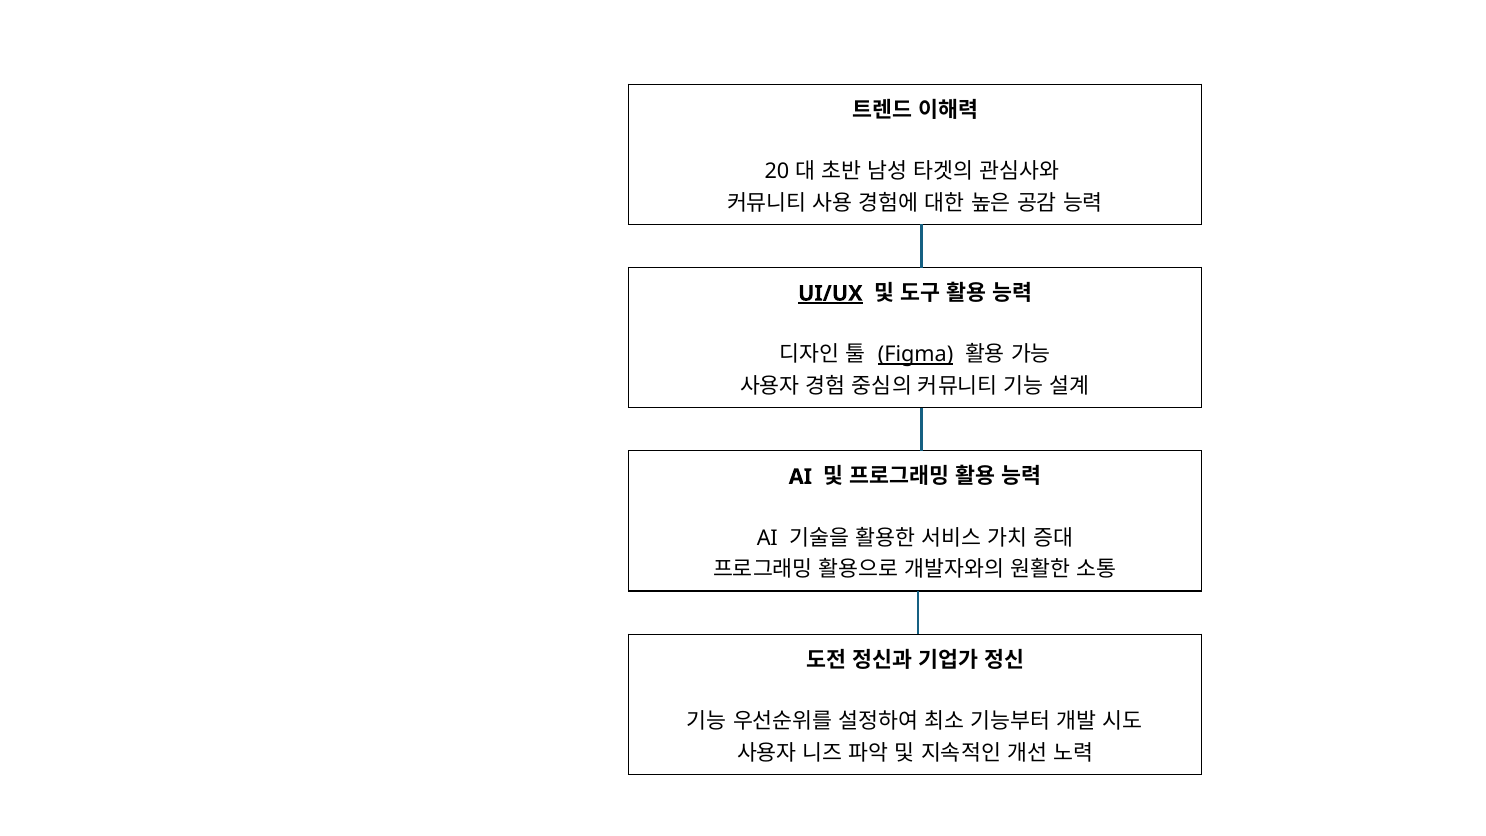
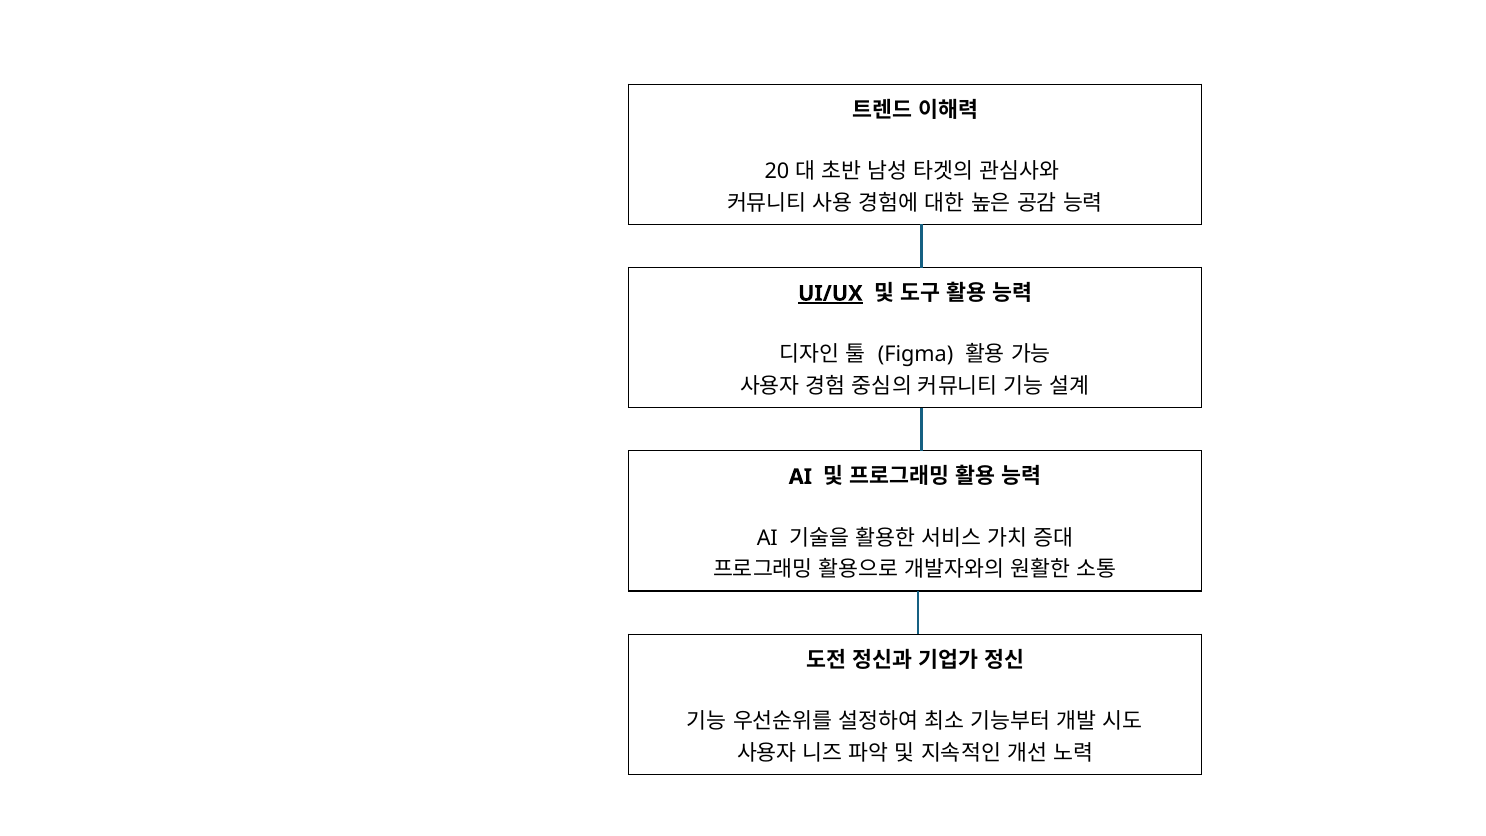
Figma underline: present -> none
